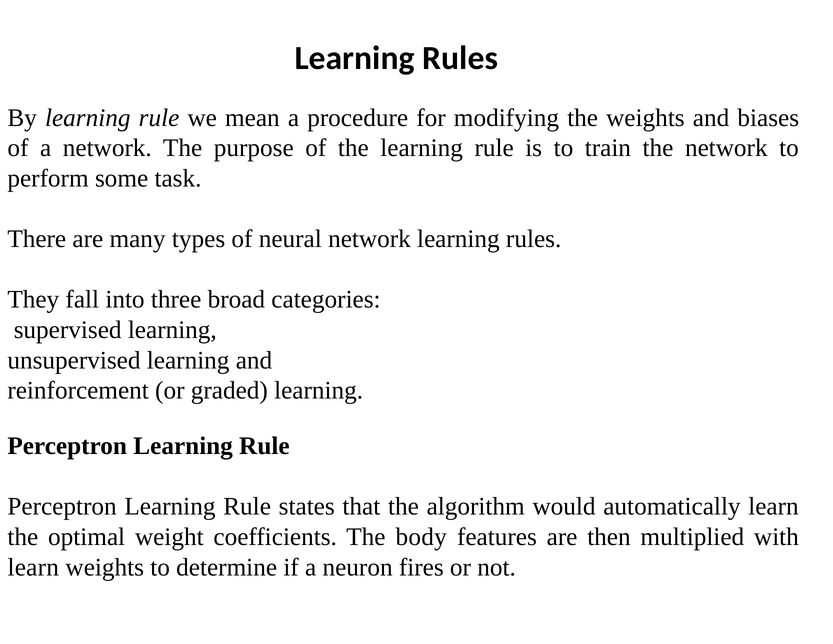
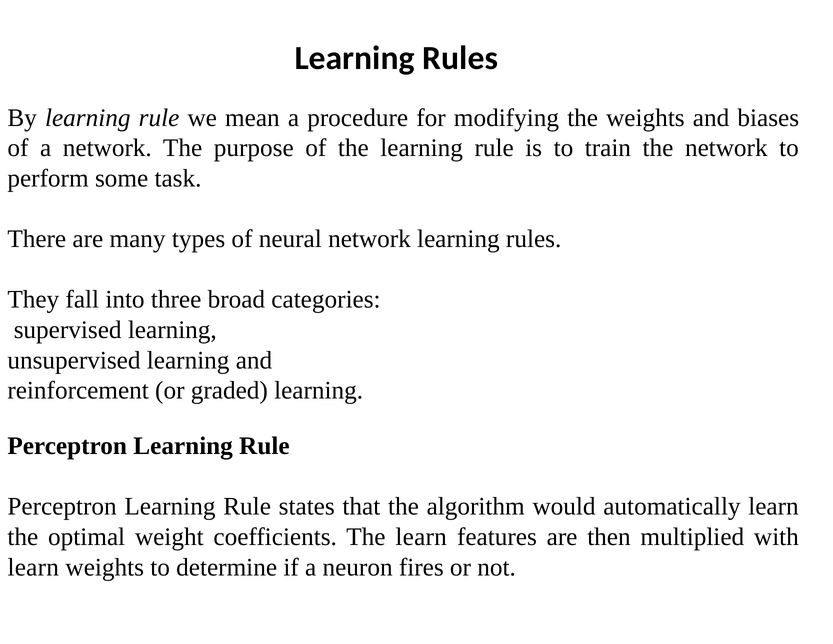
The body: body -> learn
